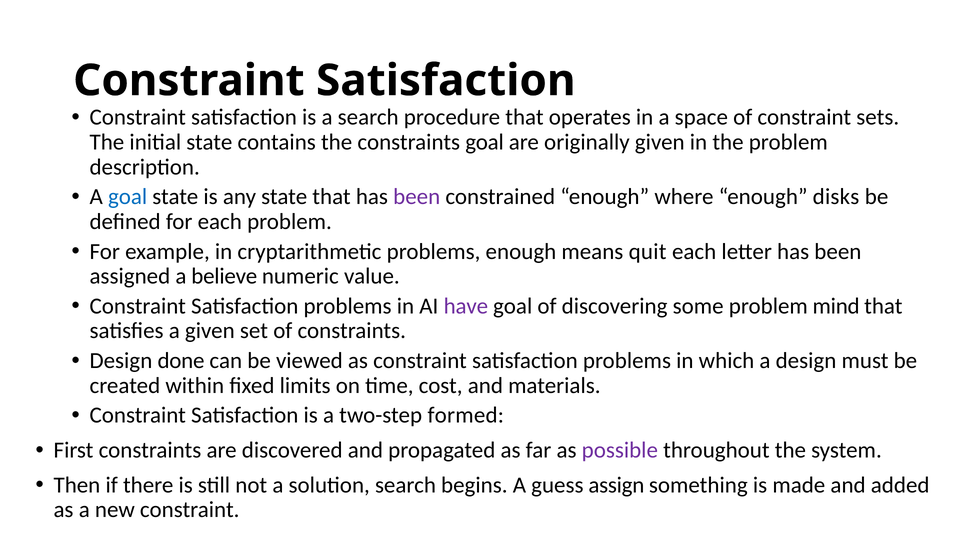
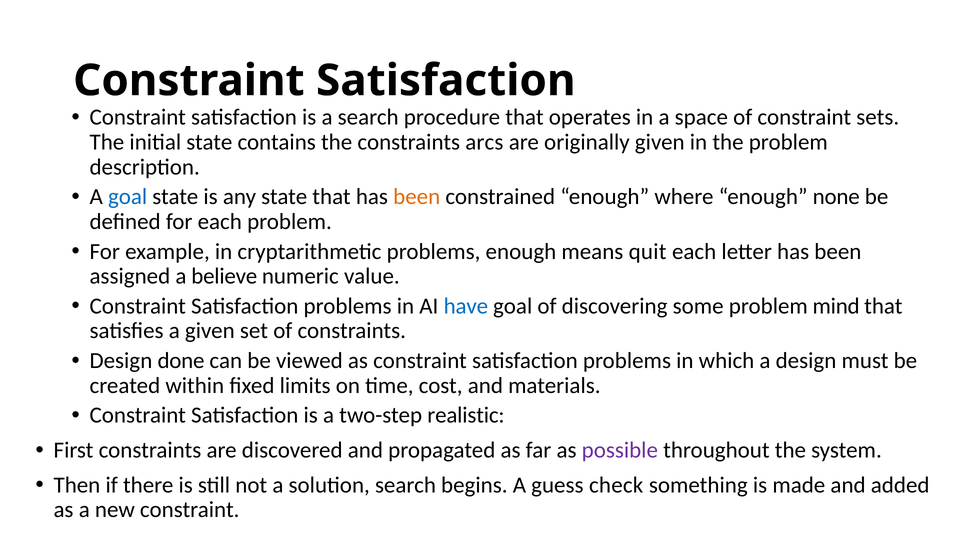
constraints goal: goal -> arcs
been at (417, 197) colour: purple -> orange
disks: disks -> none
have colour: purple -> blue
formed: formed -> realistic
assign: assign -> check
